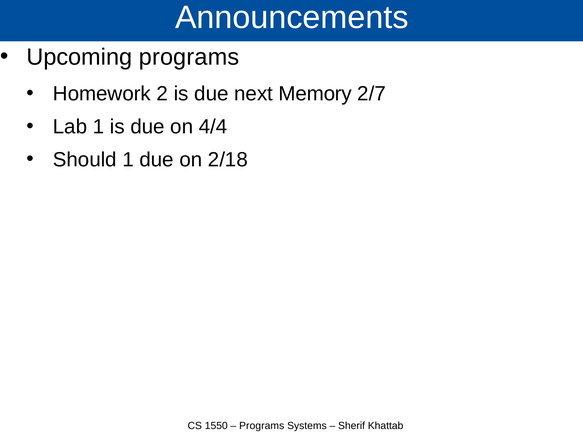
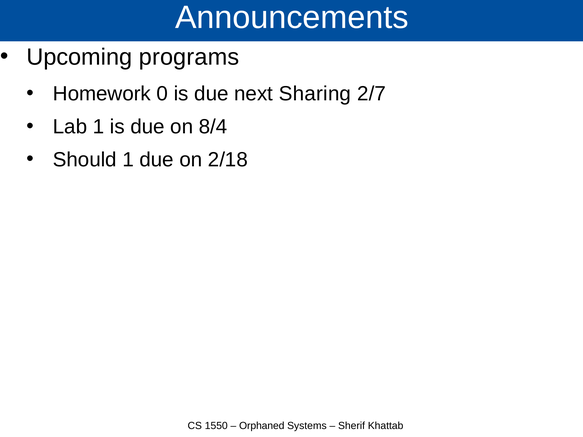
2: 2 -> 0
Memory: Memory -> Sharing
4/4: 4/4 -> 8/4
Programs at (262, 426): Programs -> Orphaned
